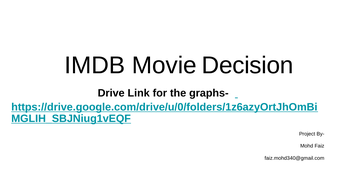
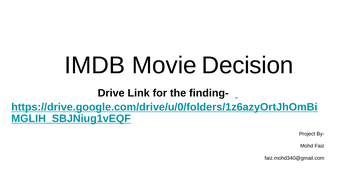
graphs-: graphs- -> finding-
